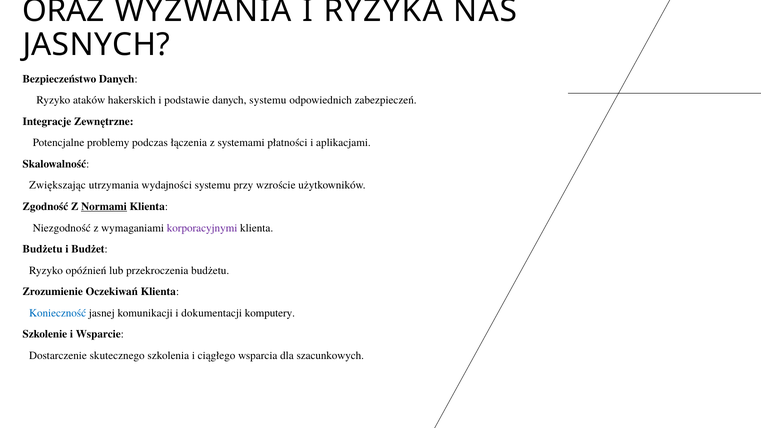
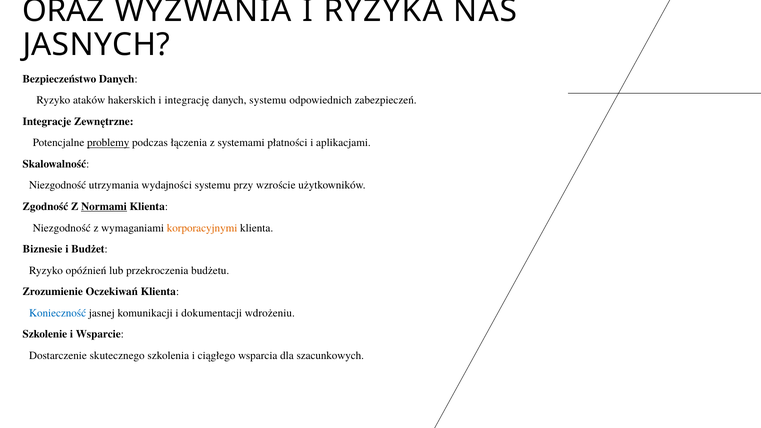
podstawie: podstawie -> integrację
problemy underline: none -> present
Zwiększając at (57, 185): Zwiększając -> Niezgodność
korporacyjnymi colour: purple -> orange
Budżetu at (43, 249): Budżetu -> Biznesie
komputery: komputery -> wdrożeniu
